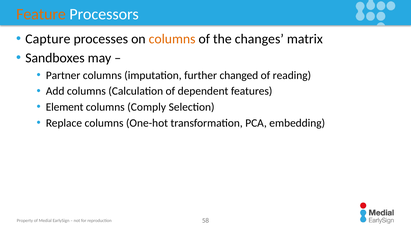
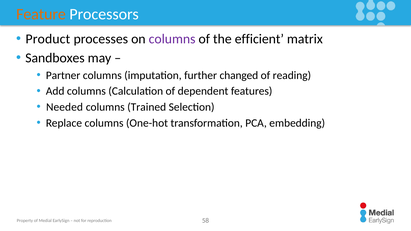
Capture: Capture -> Product
columns at (172, 39) colour: orange -> purple
changes: changes -> efficient
Element: Element -> Needed
Comply: Comply -> Trained
